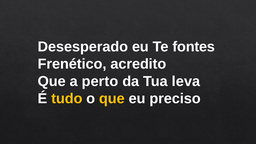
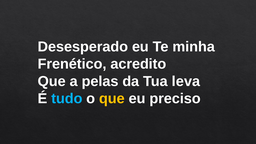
fontes: fontes -> minha
perto: perto -> pelas
tudo colour: yellow -> light blue
